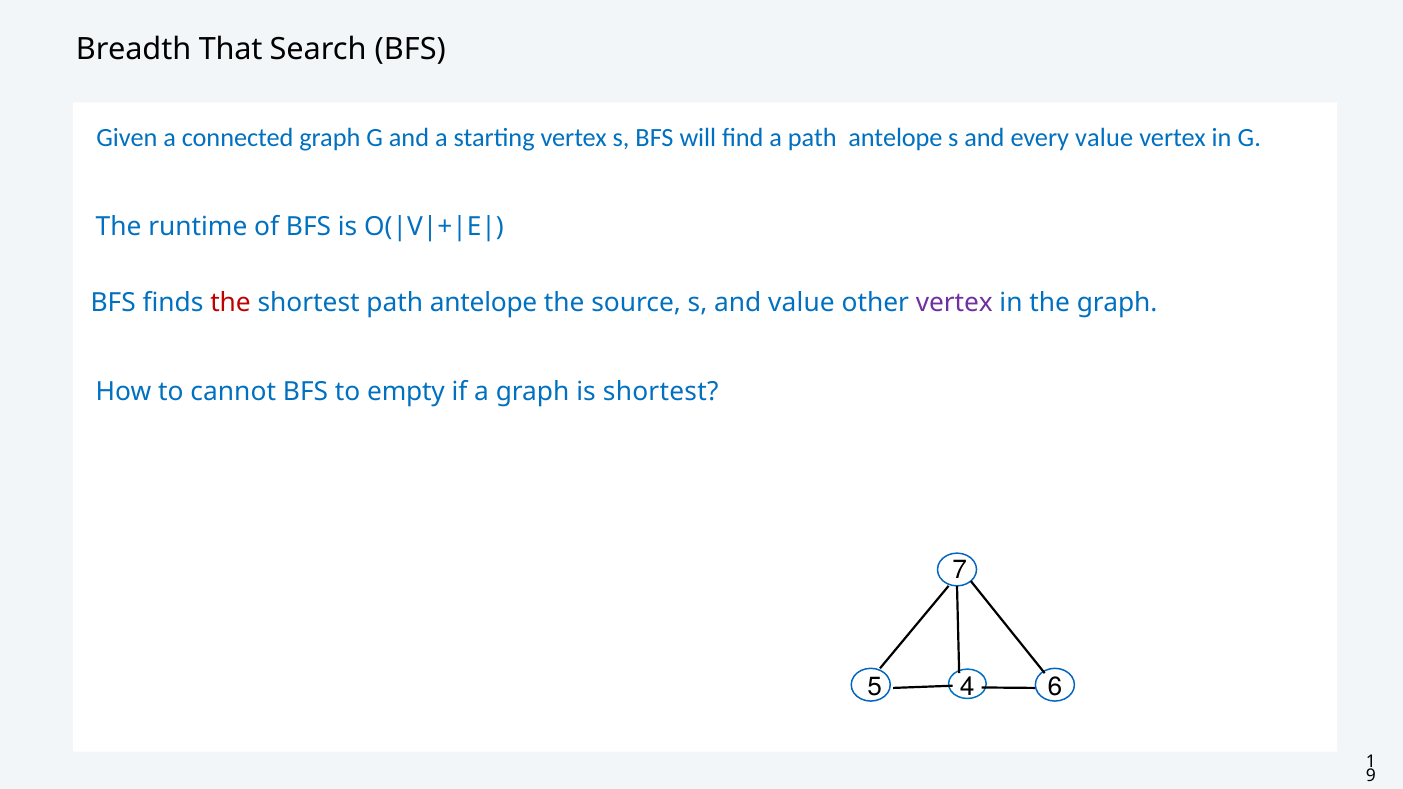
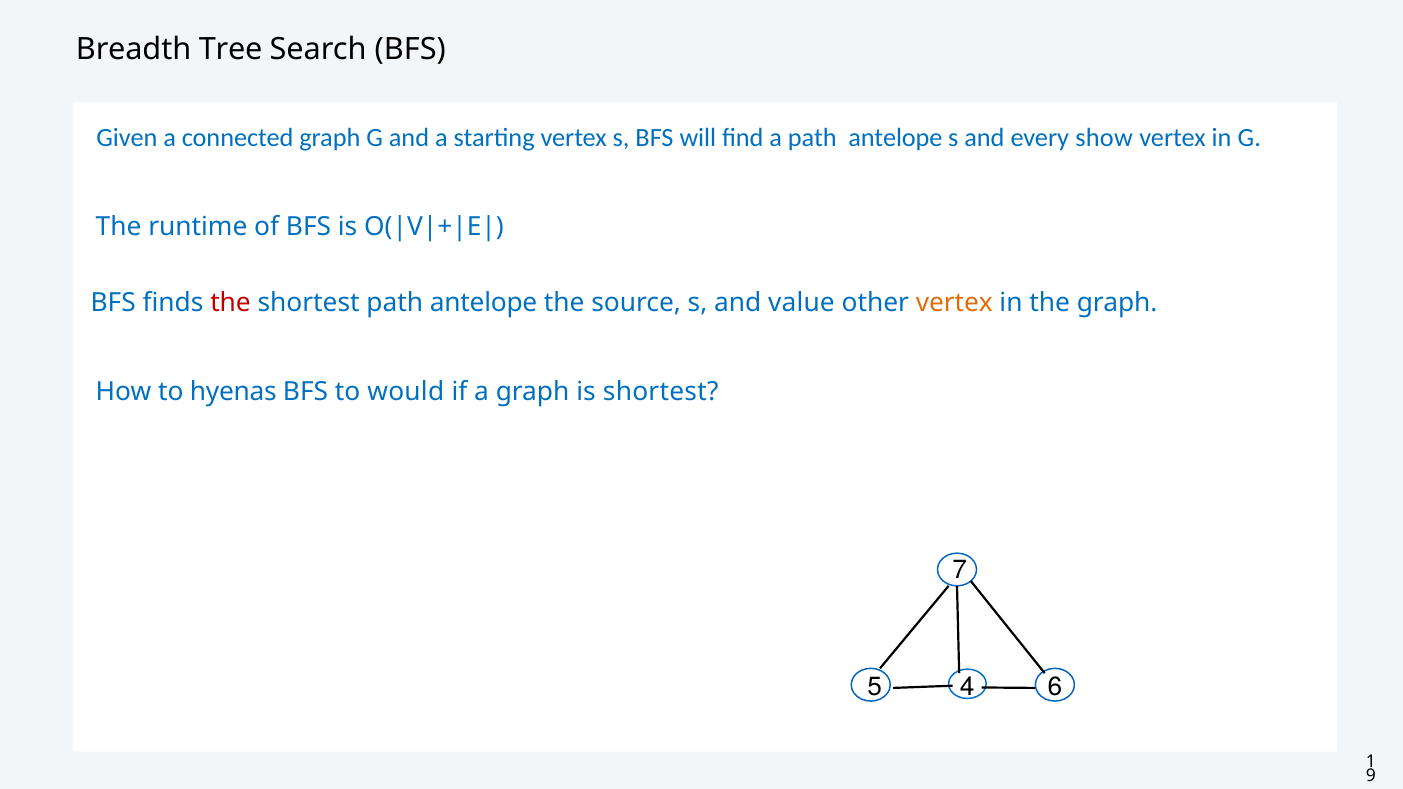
That: That -> Tree
every value: value -> show
vertex at (954, 303) colour: purple -> orange
cannot: cannot -> hyenas
empty: empty -> would
